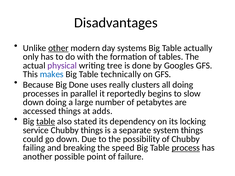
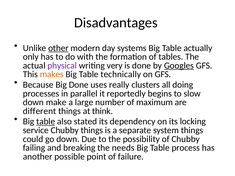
tree: tree -> very
Googles underline: none -> present
makes colour: blue -> orange
down doing: doing -> make
petabytes: petabytes -> maximum
accessed: accessed -> different
adds: adds -> think
speed: speed -> needs
process underline: present -> none
